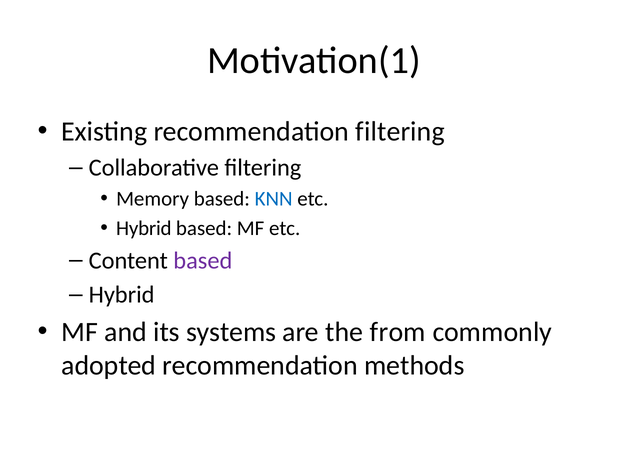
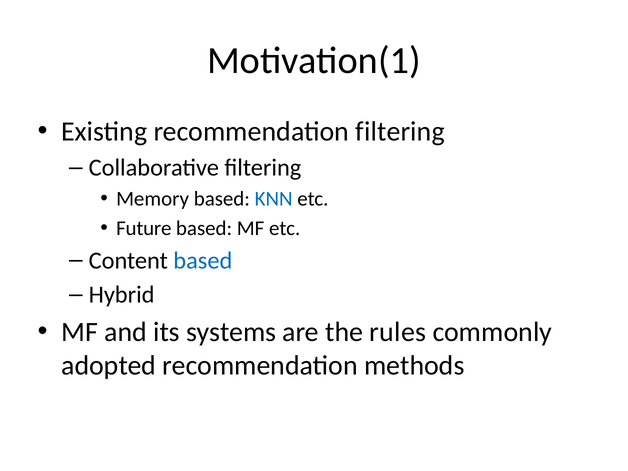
Hybrid at (144, 228): Hybrid -> Future
based at (203, 261) colour: purple -> blue
from: from -> rules
